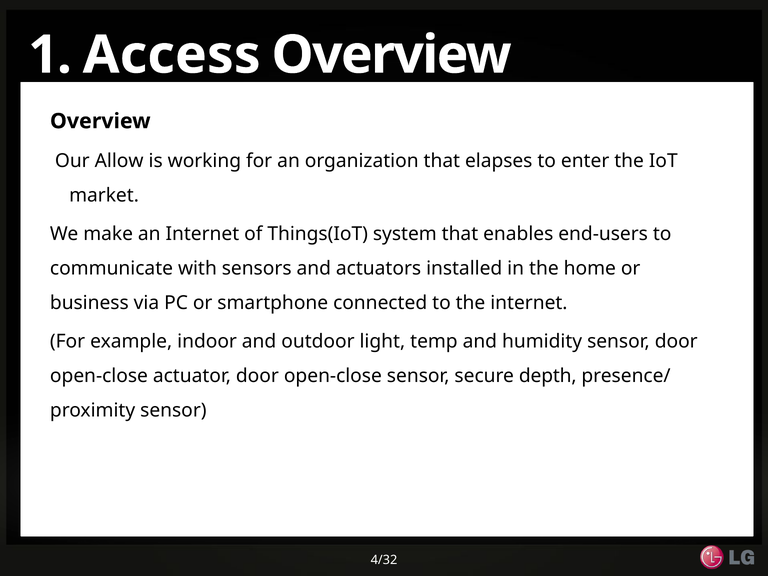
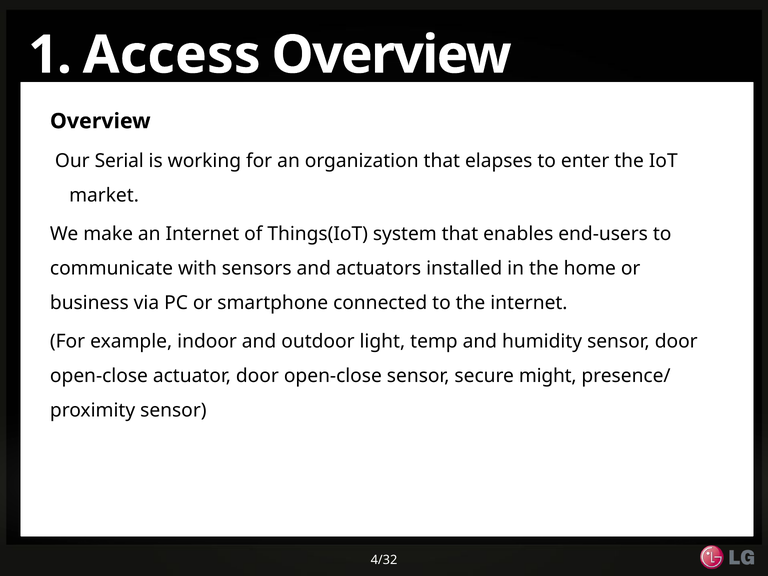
Allow: Allow -> Serial
depth: depth -> might
